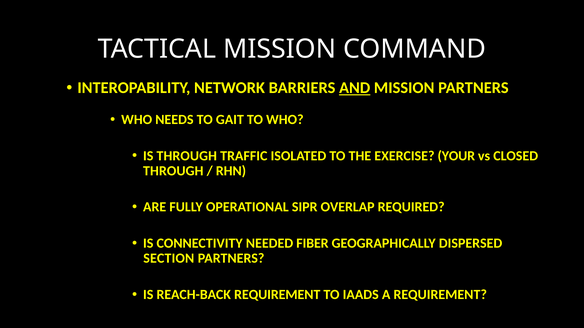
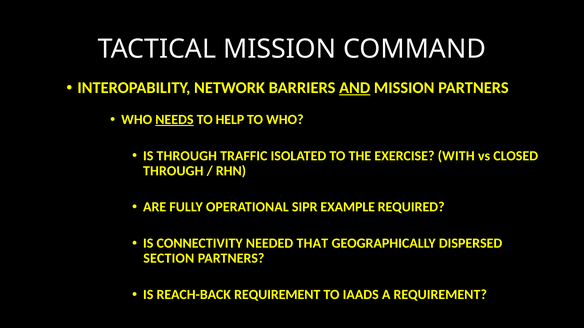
NEEDS underline: none -> present
GAIT: GAIT -> HELP
YOUR: YOUR -> WITH
OVERLAP: OVERLAP -> EXAMPLE
FIBER: FIBER -> THAT
